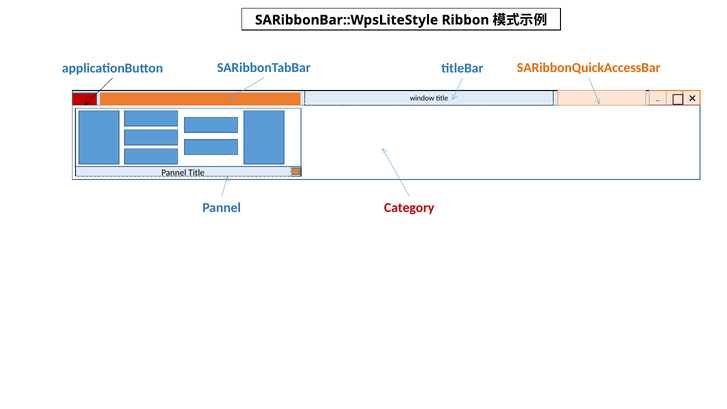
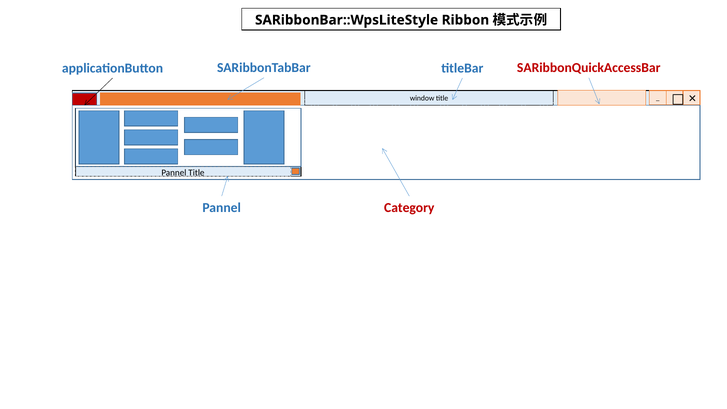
SARibbonQuickAccessBar colour: orange -> red
